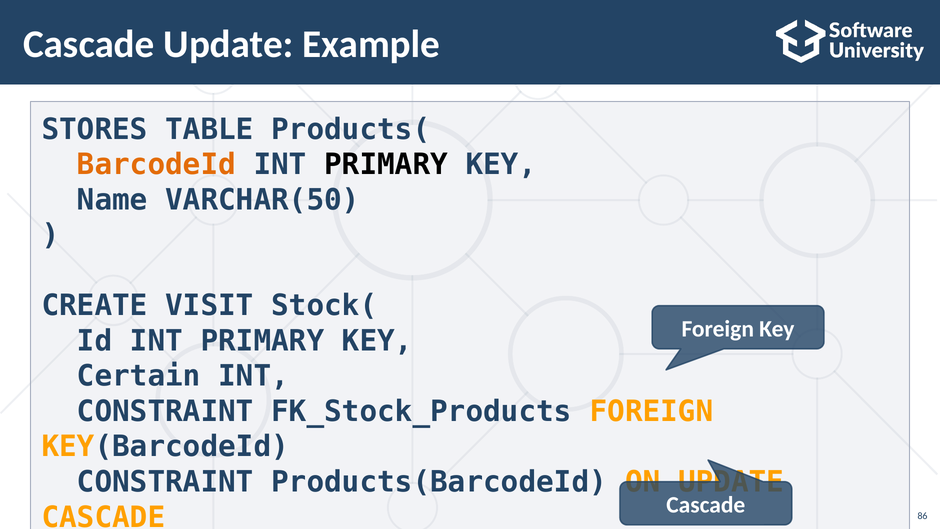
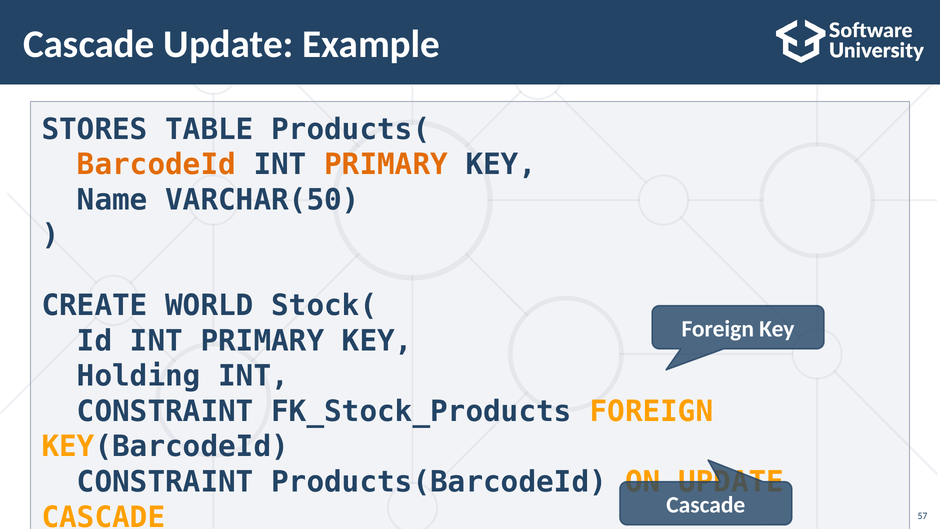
PRIMARY at (386, 165) colour: black -> orange
VISIT: VISIT -> WORLD
Certain: Certain -> Holding
86: 86 -> 57
